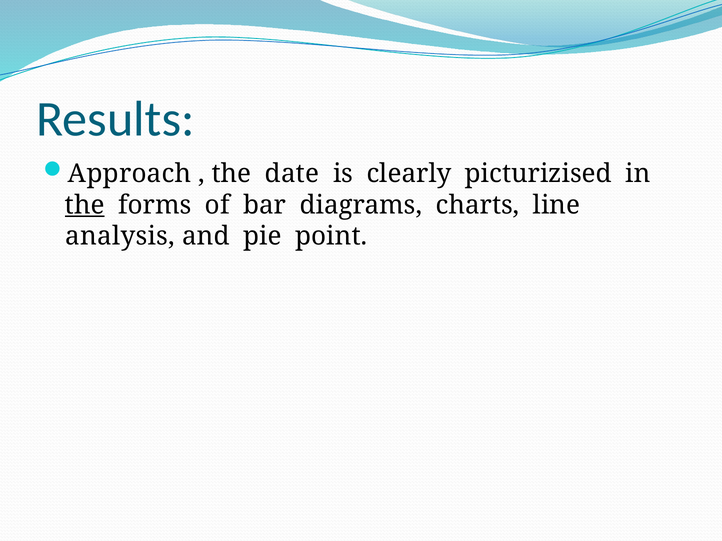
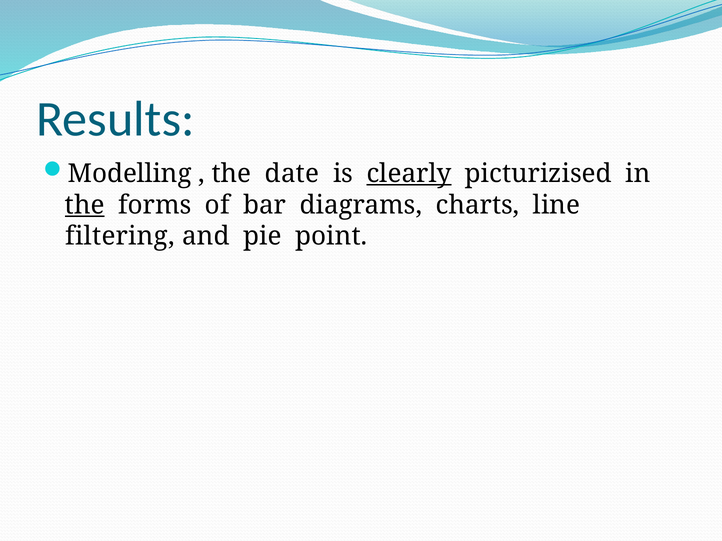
Approach: Approach -> Modelling
clearly underline: none -> present
analysis: analysis -> filtering
